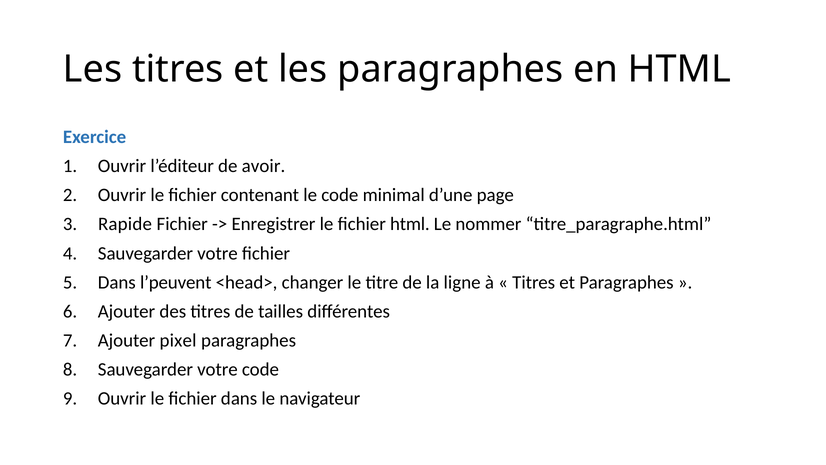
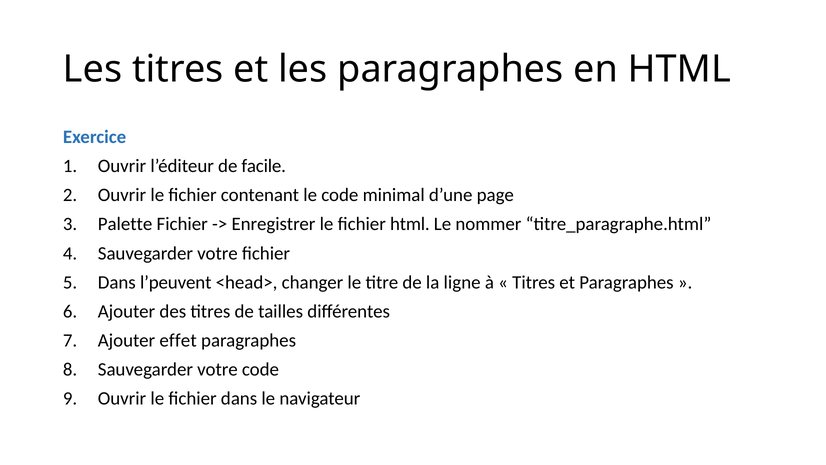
avoir: avoir -> facile
Rapide: Rapide -> Palette
pixel: pixel -> effet
